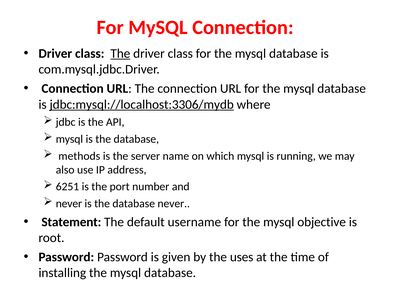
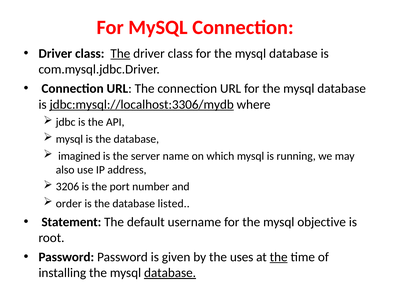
methods: methods -> imagined
6251: 6251 -> 3206
never at (69, 204): never -> order
database never: never -> listed
the at (279, 257) underline: none -> present
database at (170, 273) underline: none -> present
